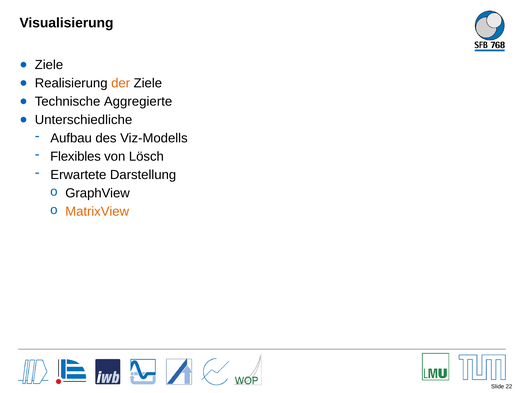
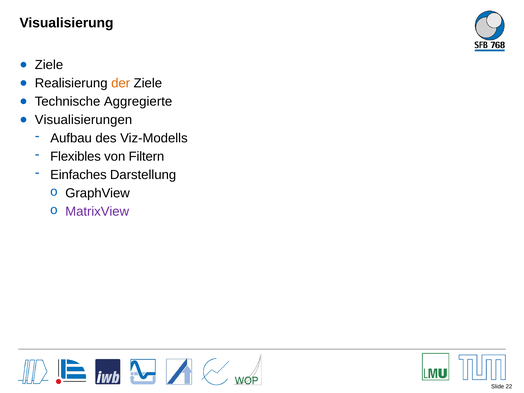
Unterschiedliche: Unterschiedliche -> Visualisierungen
Lösch: Lösch -> Filtern
Erwartete: Erwartete -> Einfaches
MatrixView colour: orange -> purple
